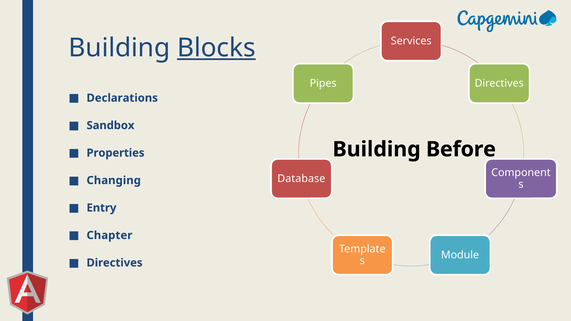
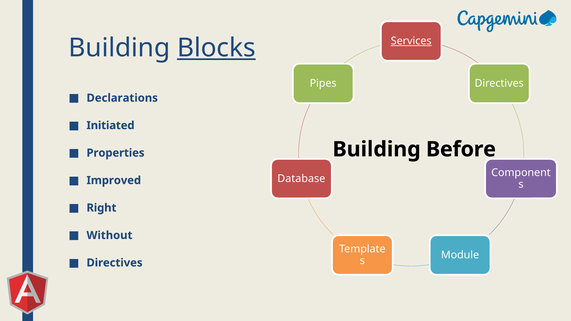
Services underline: none -> present
Sandbox: Sandbox -> Initiated
Changing: Changing -> Improved
Entry: Entry -> Right
Chapter: Chapter -> Without
